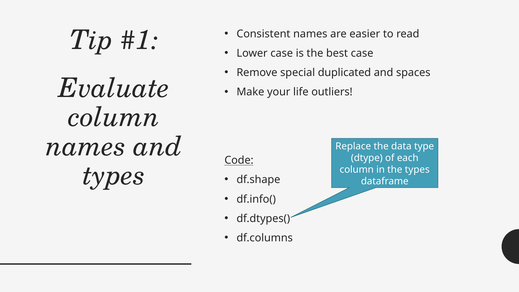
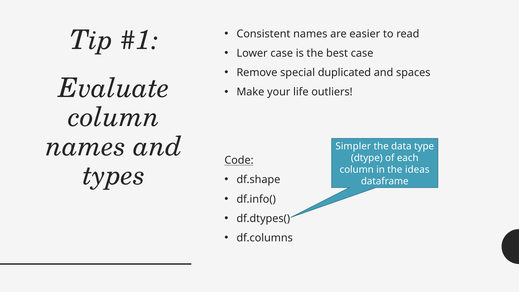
Replace: Replace -> Simpler
the types: types -> ideas
